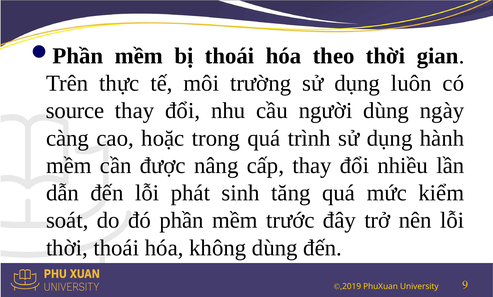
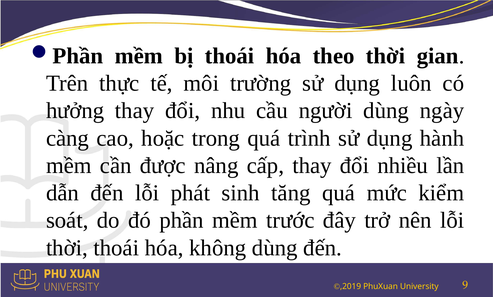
source: source -> hưởng
